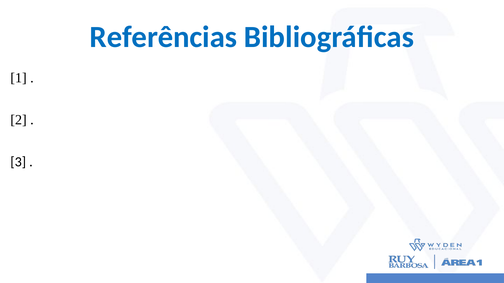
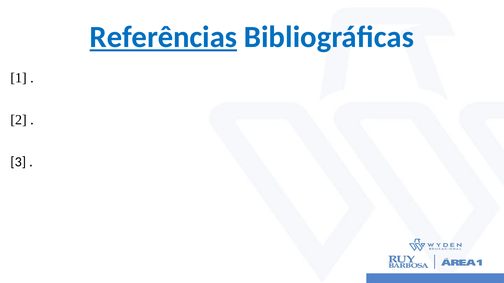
Referências underline: none -> present
